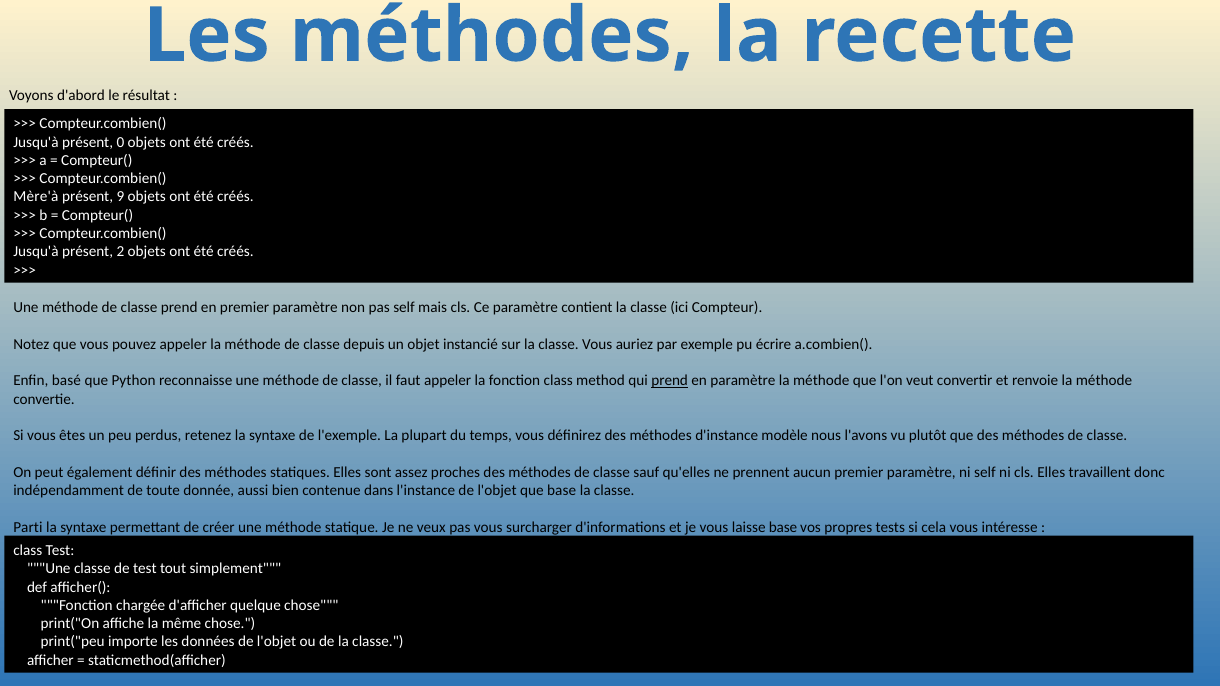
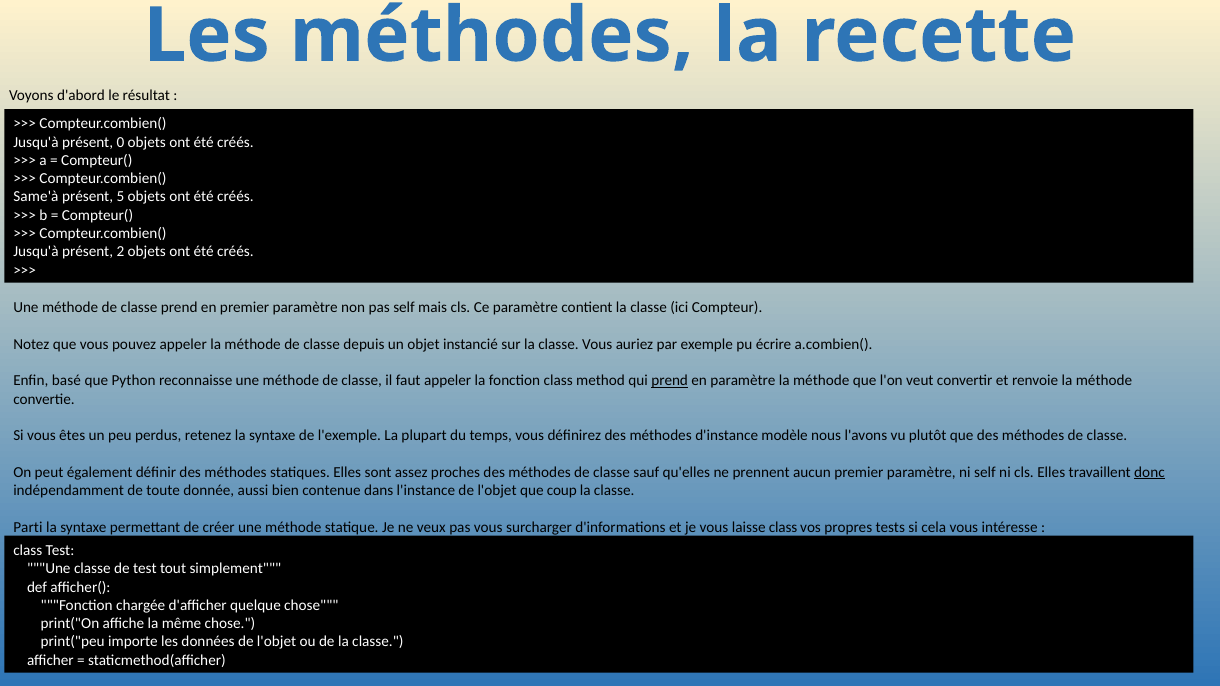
Mère'à: Mère'à -> Same'à
9: 9 -> 5
donc underline: none -> present
que base: base -> coup
laisse base: base -> class
